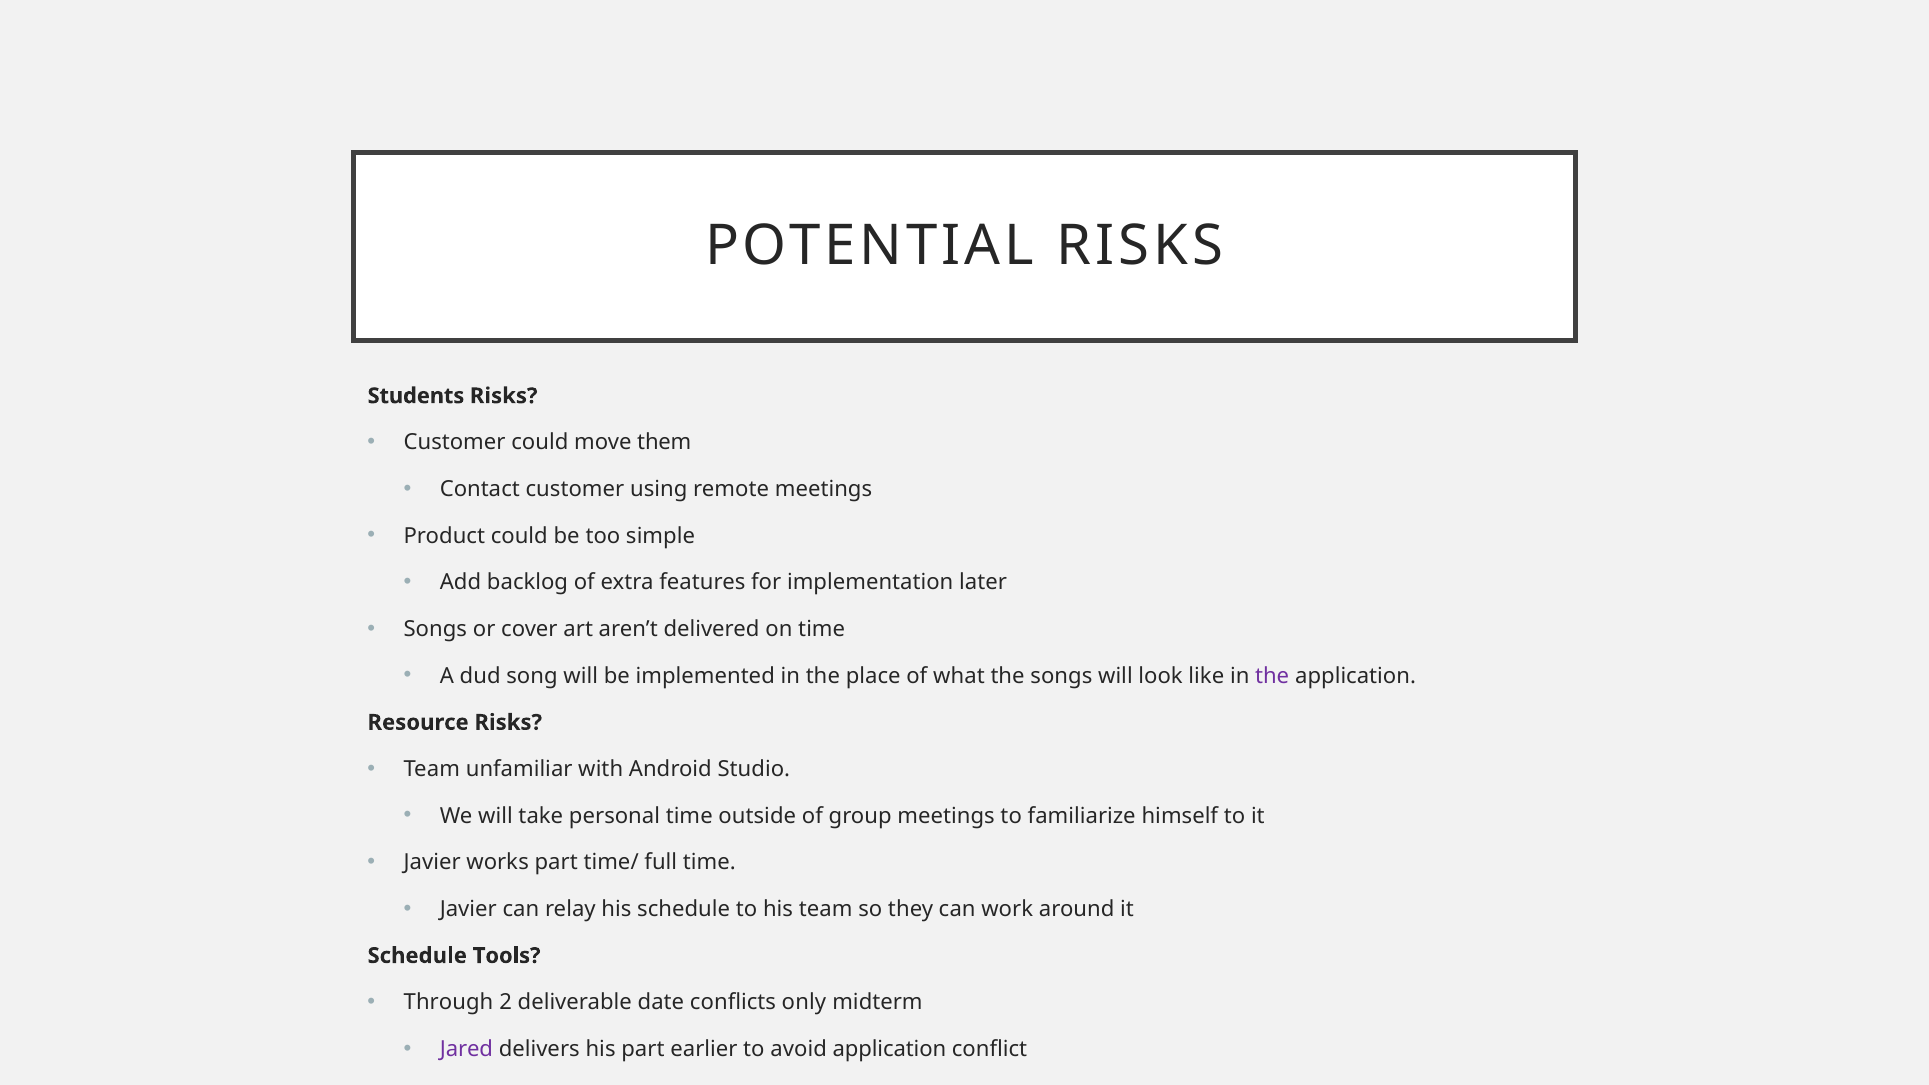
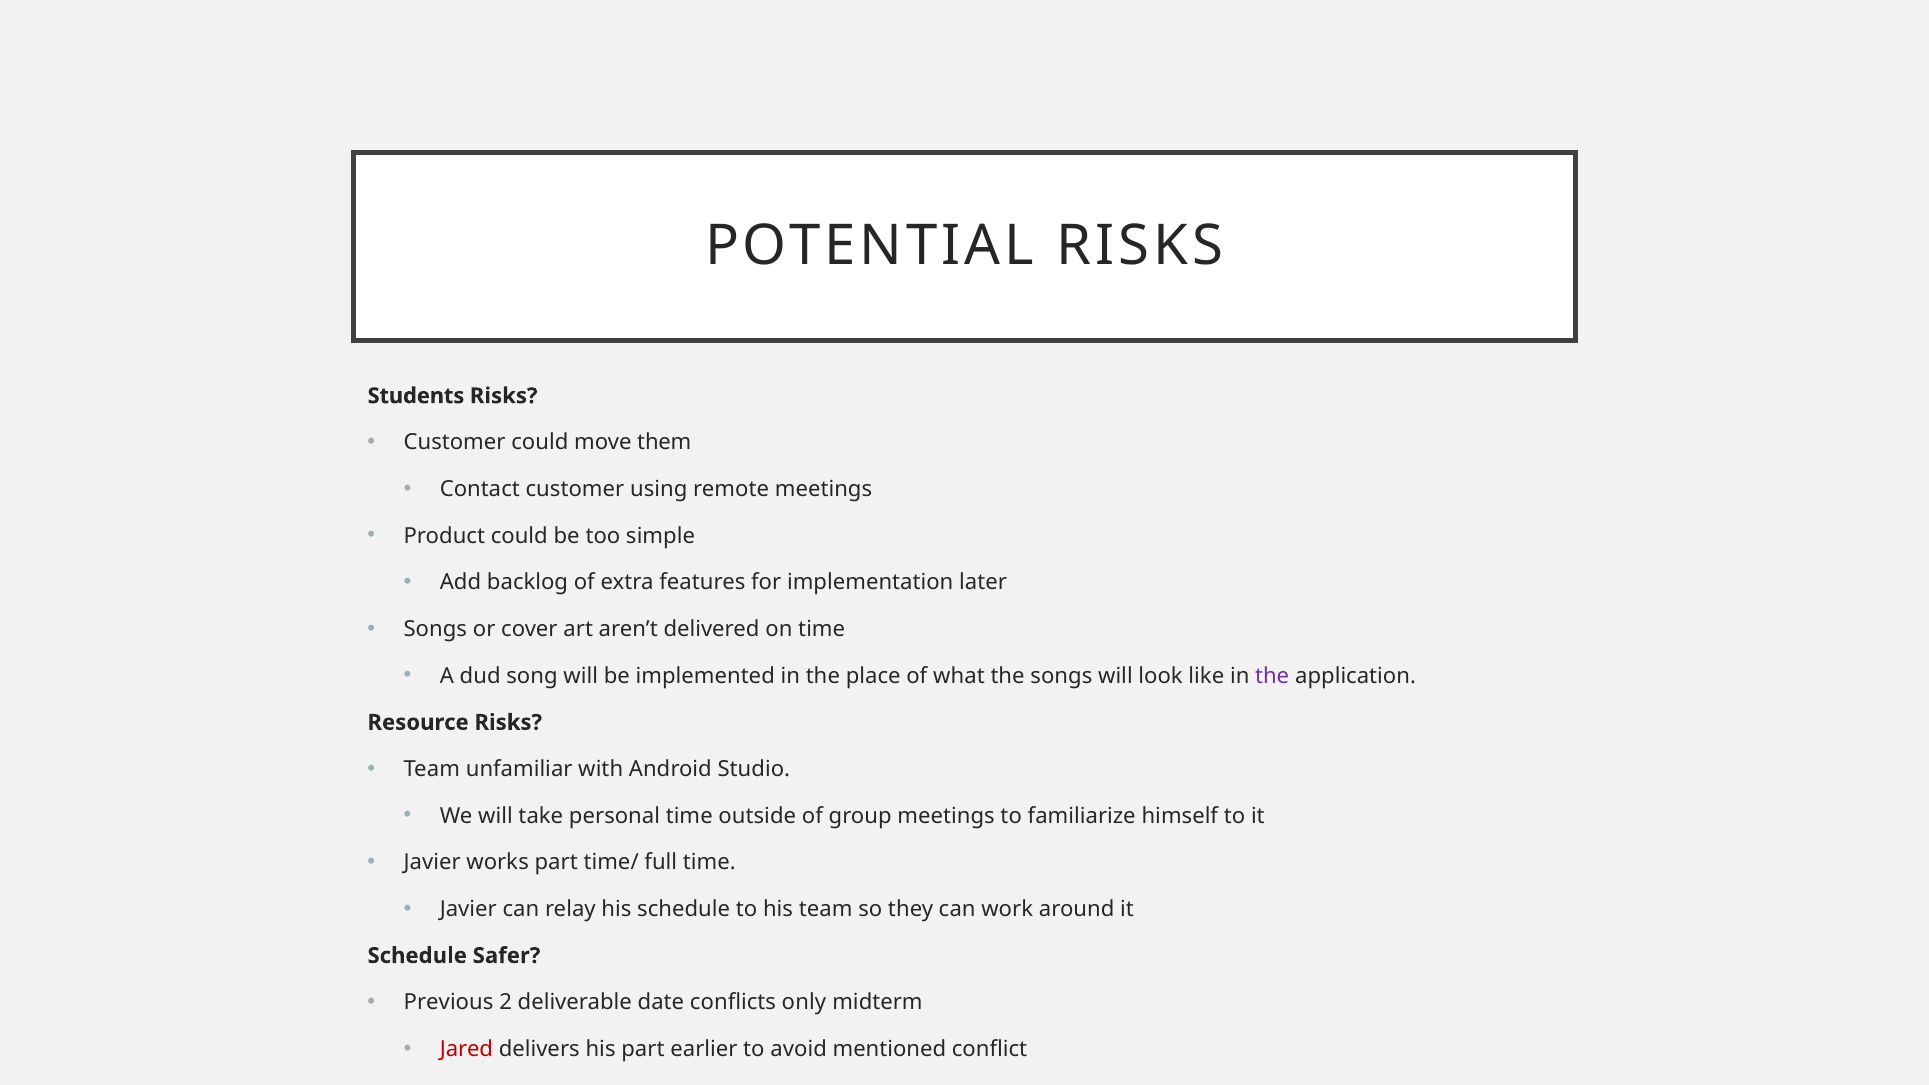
Tools: Tools -> Safer
Through: Through -> Previous
Jared colour: purple -> red
avoid application: application -> mentioned
